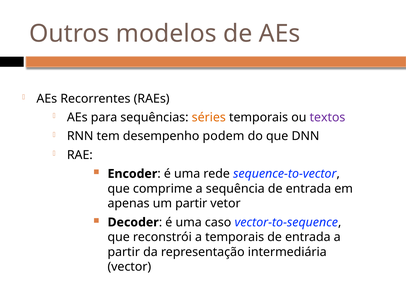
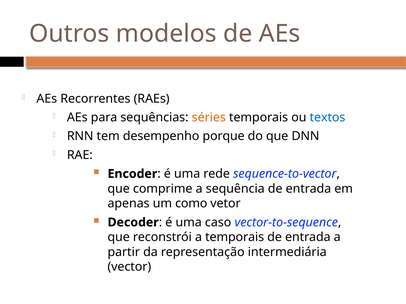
textos colour: purple -> blue
podem: podem -> porque
um partir: partir -> como
